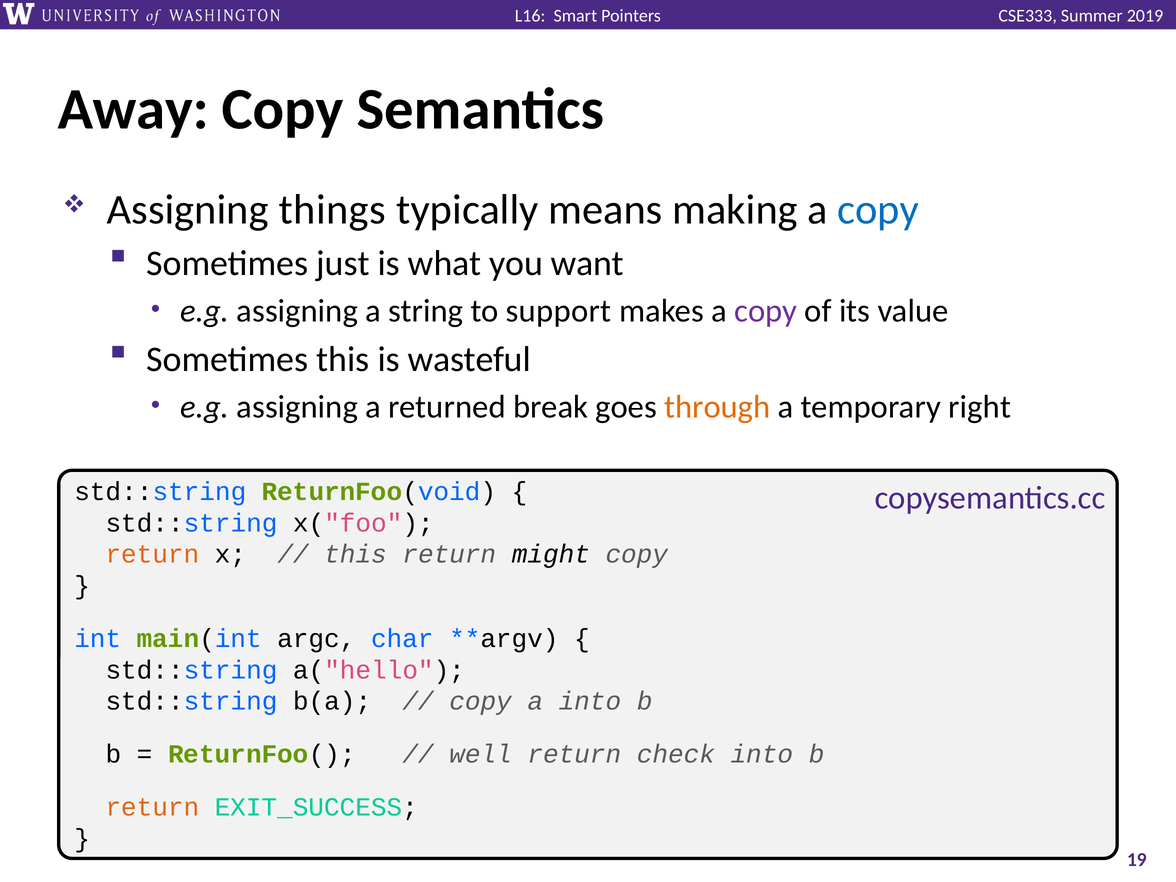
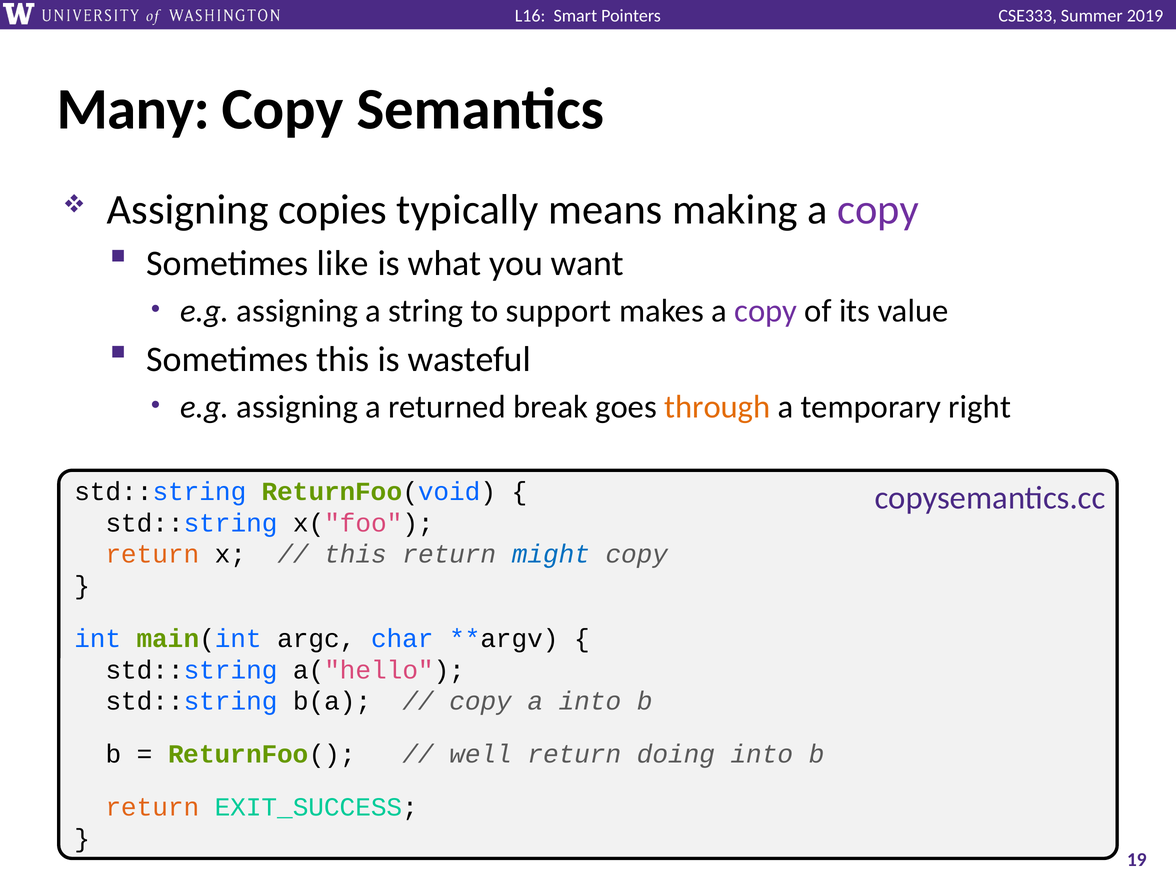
Away: Away -> Many
things: things -> copies
copy at (878, 210) colour: blue -> purple
just: just -> like
might colour: black -> blue
check: check -> doing
